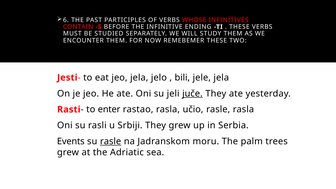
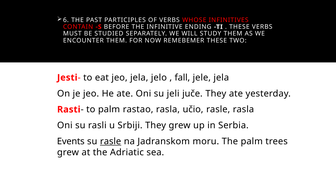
bili: bili -> fall
juče underline: present -> none
to enter: enter -> palm
